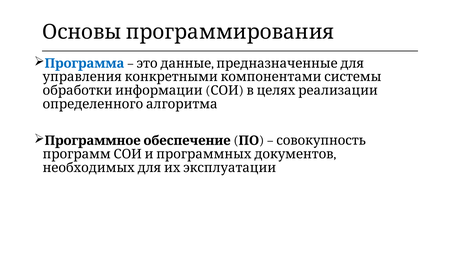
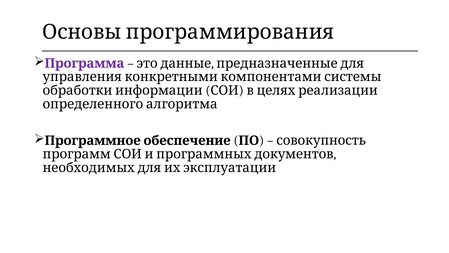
Программа colour: blue -> purple
